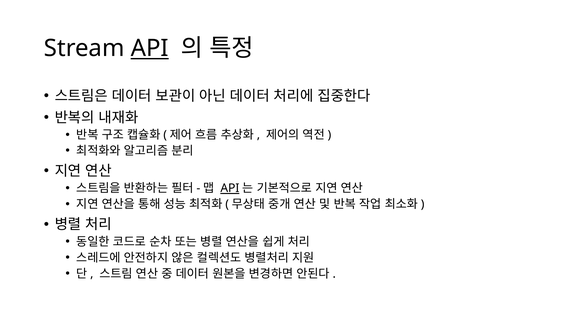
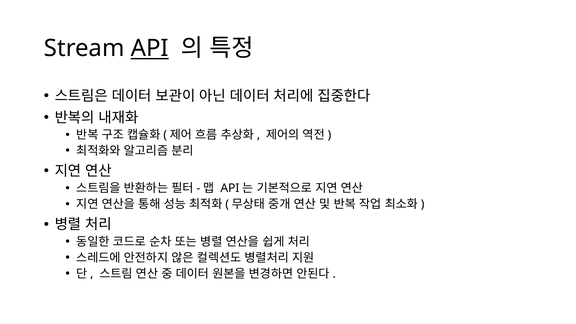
API at (230, 188) underline: present -> none
